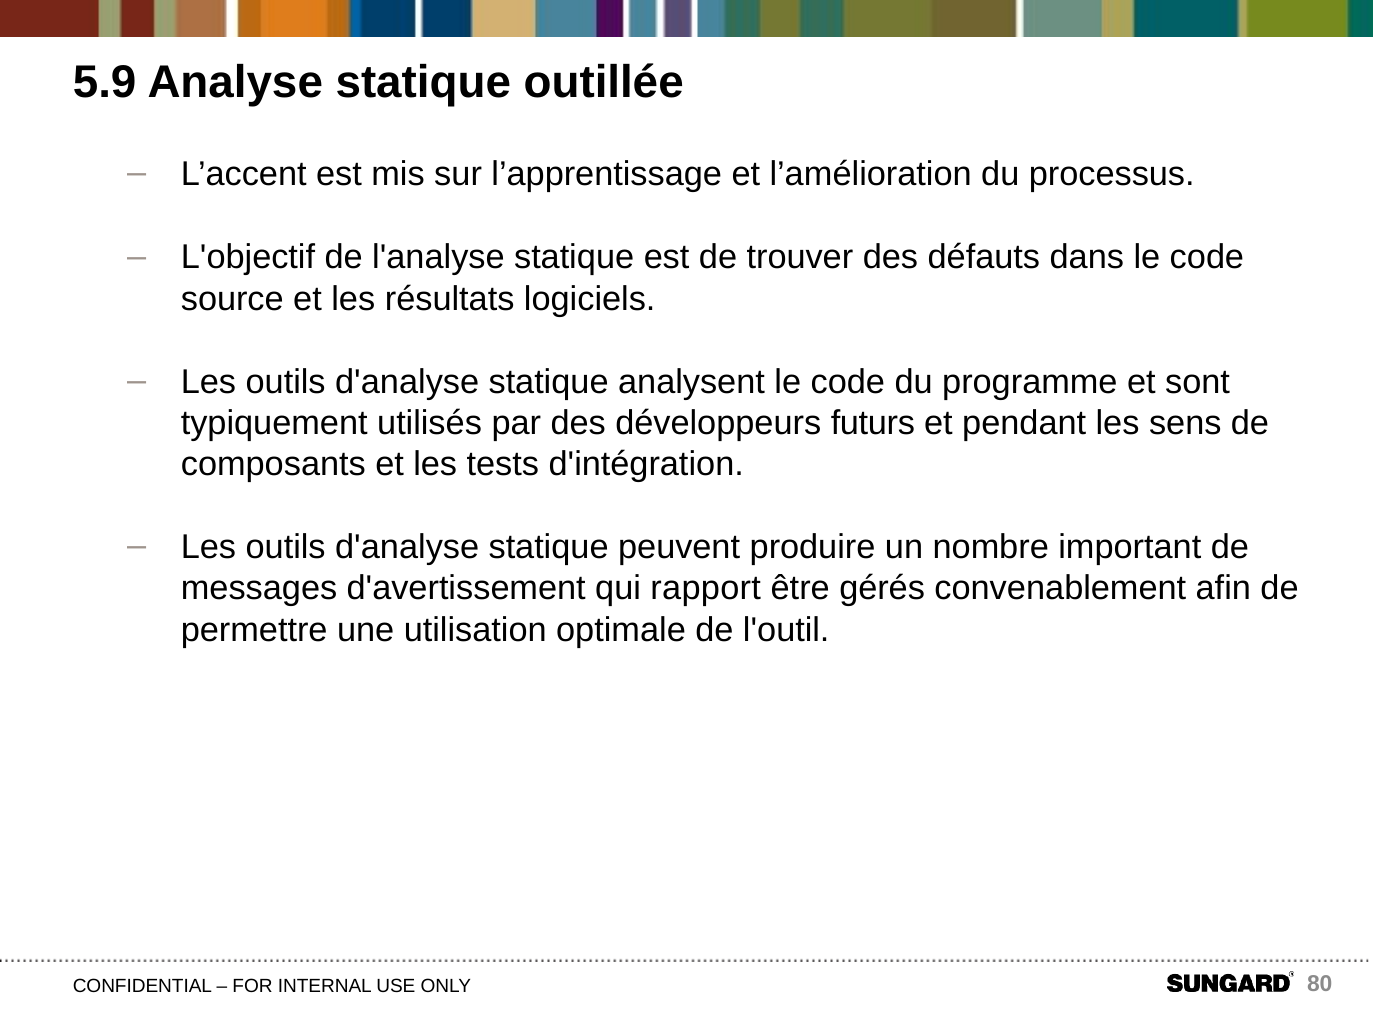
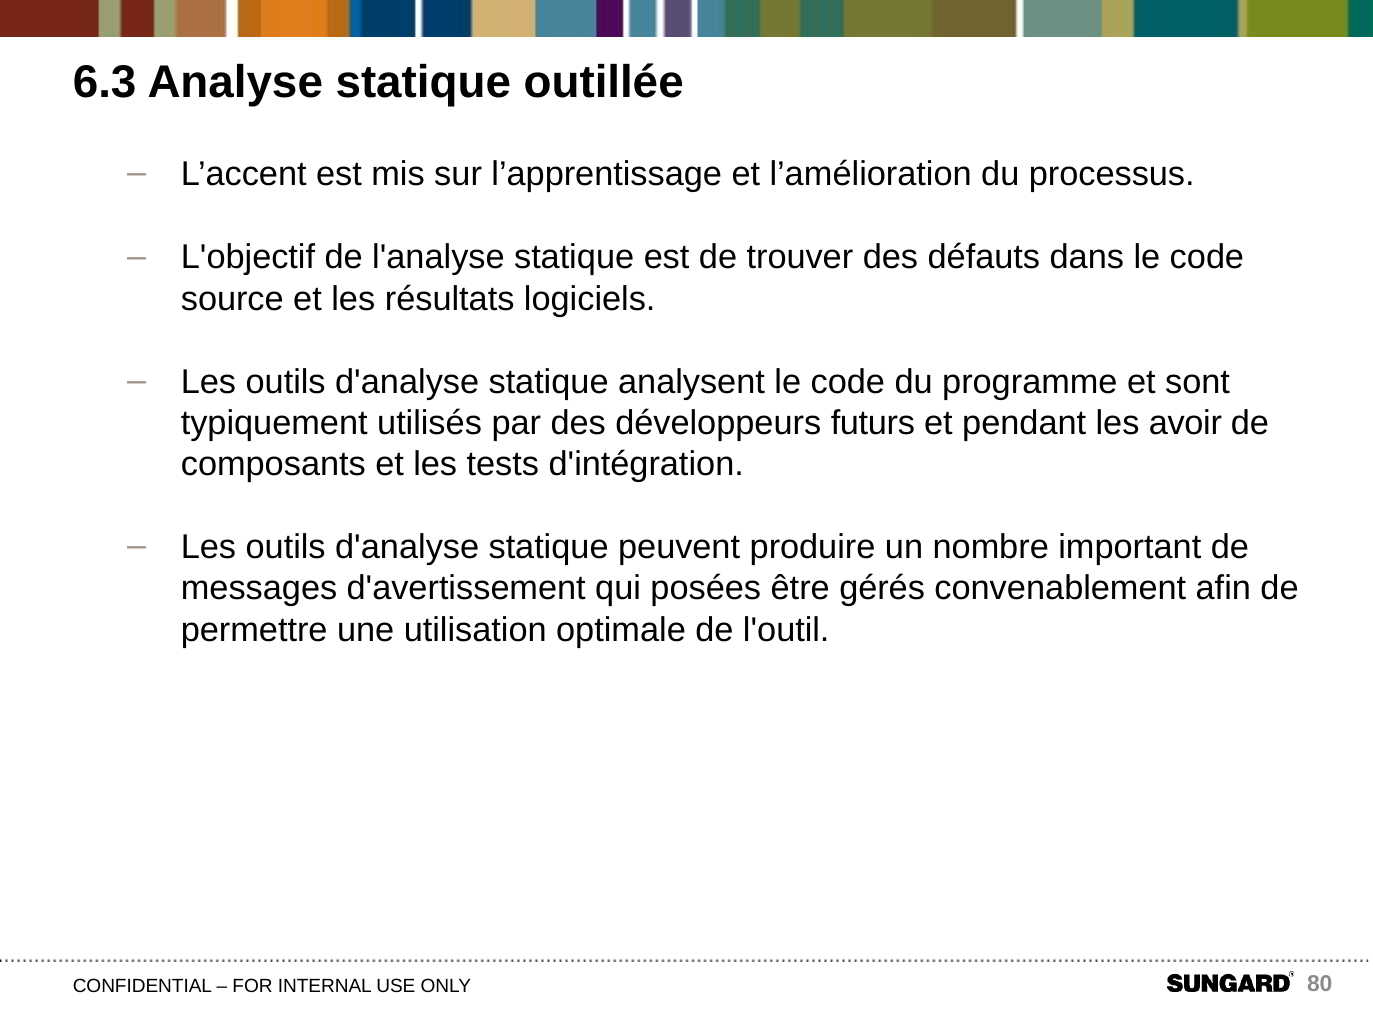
5.9: 5.9 -> 6.3
sens: sens -> avoir
rapport: rapport -> posées
